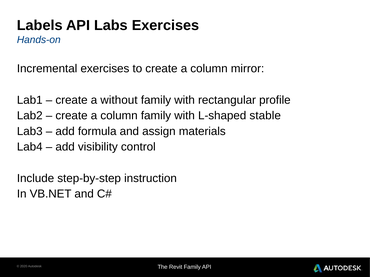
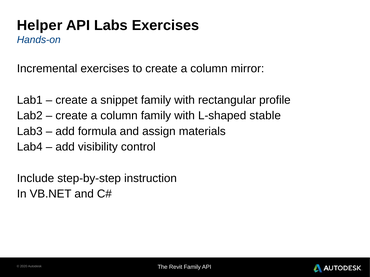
Labels: Labels -> Helper
without: without -> snippet
